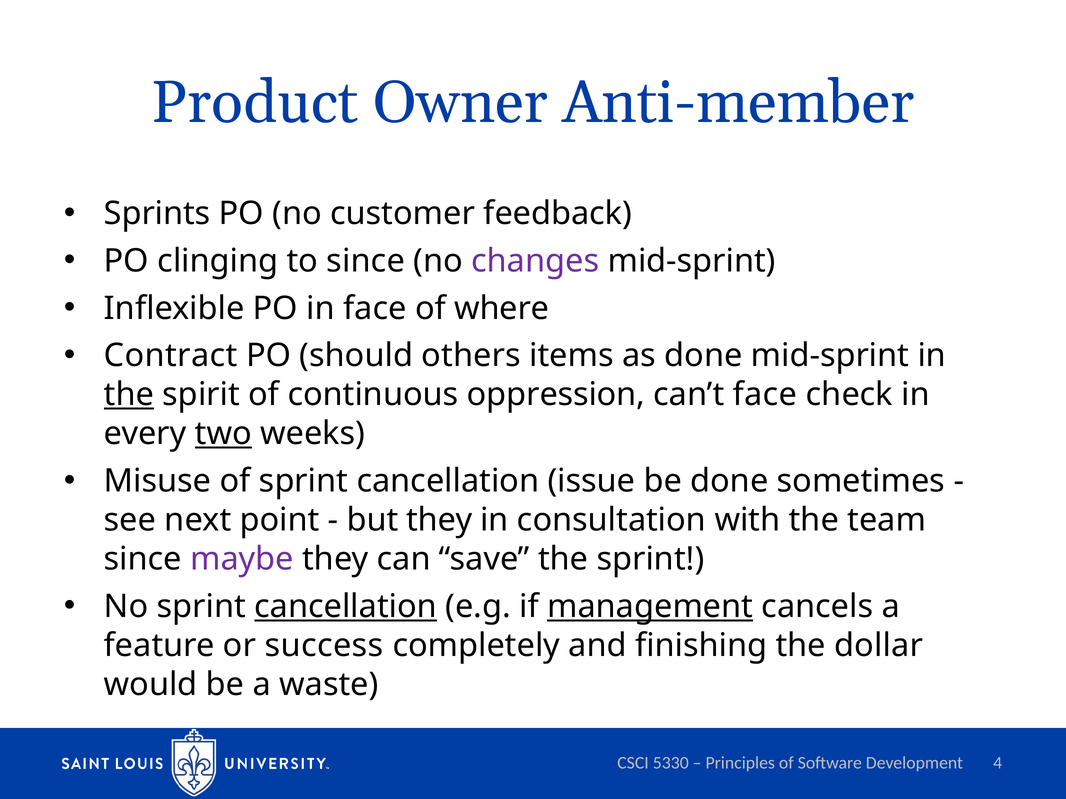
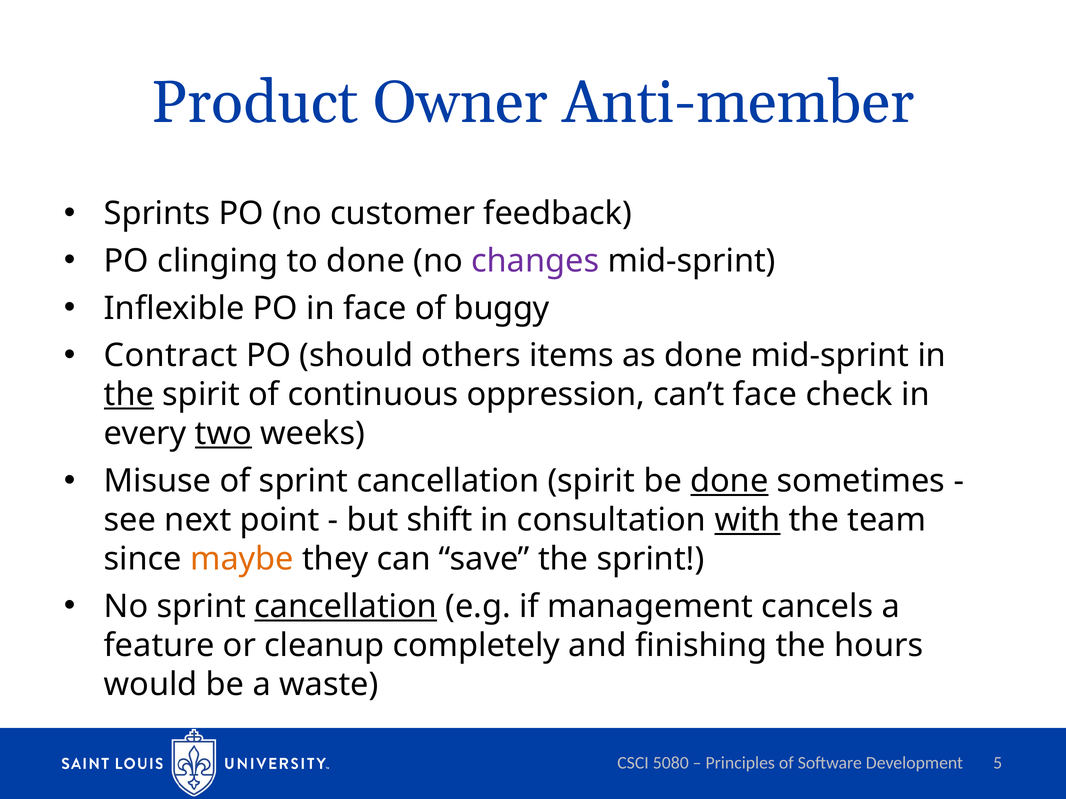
to since: since -> done
where: where -> buggy
cancellation issue: issue -> spirit
done at (729, 481) underline: none -> present
but they: they -> shift
with underline: none -> present
maybe colour: purple -> orange
management underline: present -> none
success: success -> cleanup
dollar: dollar -> hours
5330: 5330 -> 5080
4: 4 -> 5
